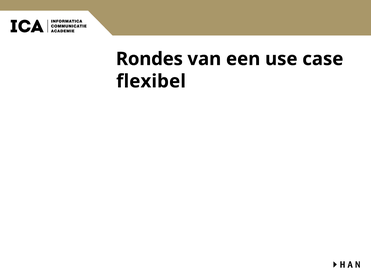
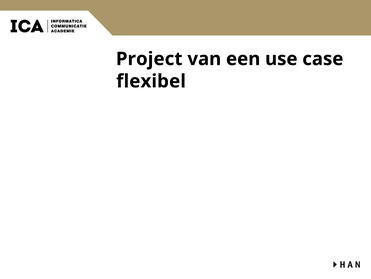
Rondes: Rondes -> Project
